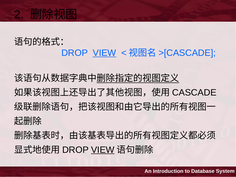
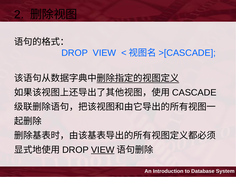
VIEW at (104, 53) underline: present -> none
